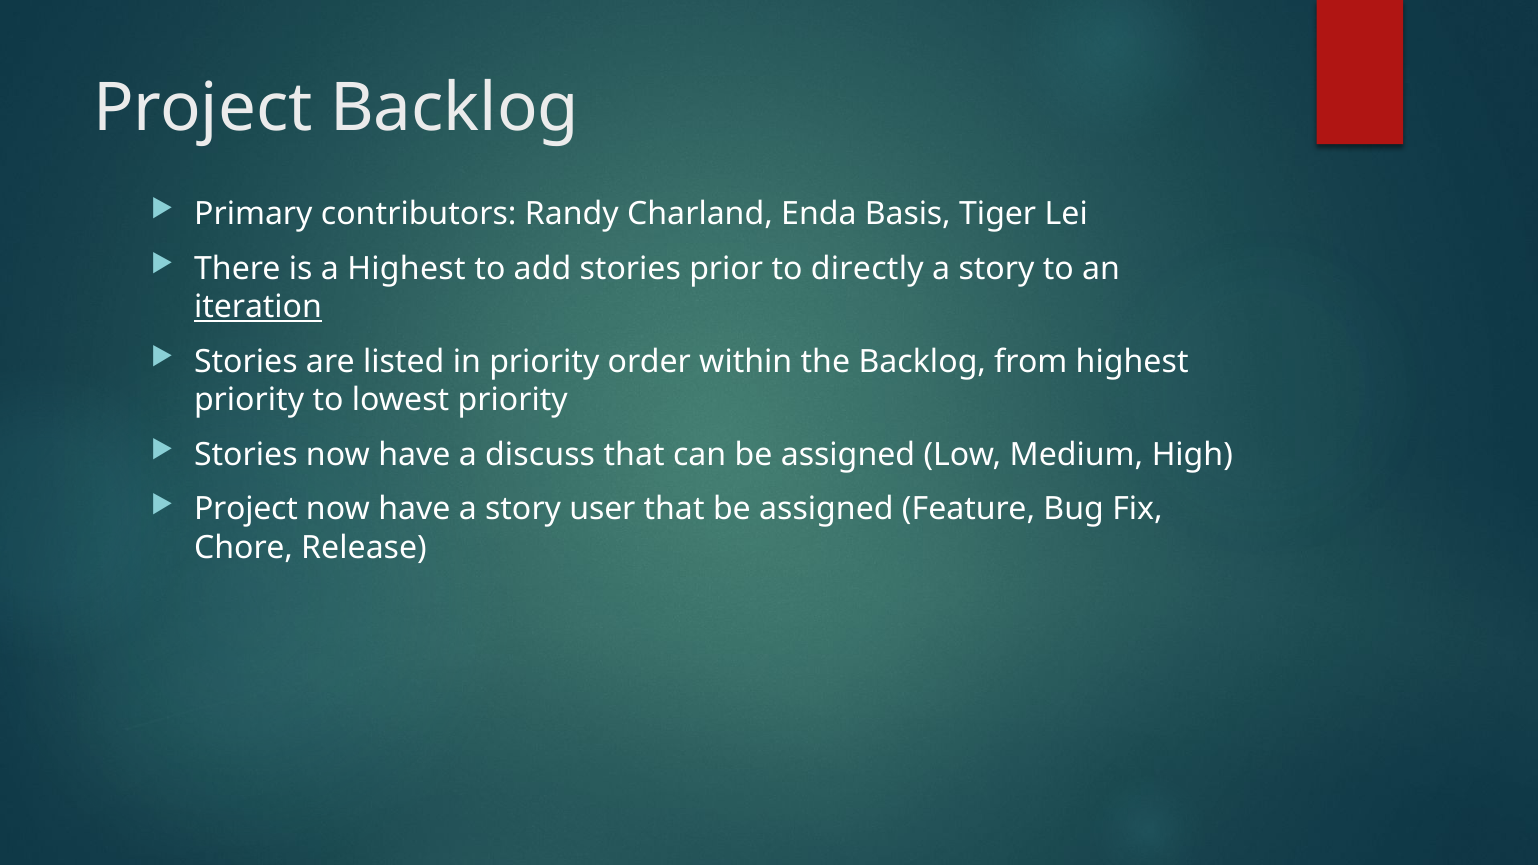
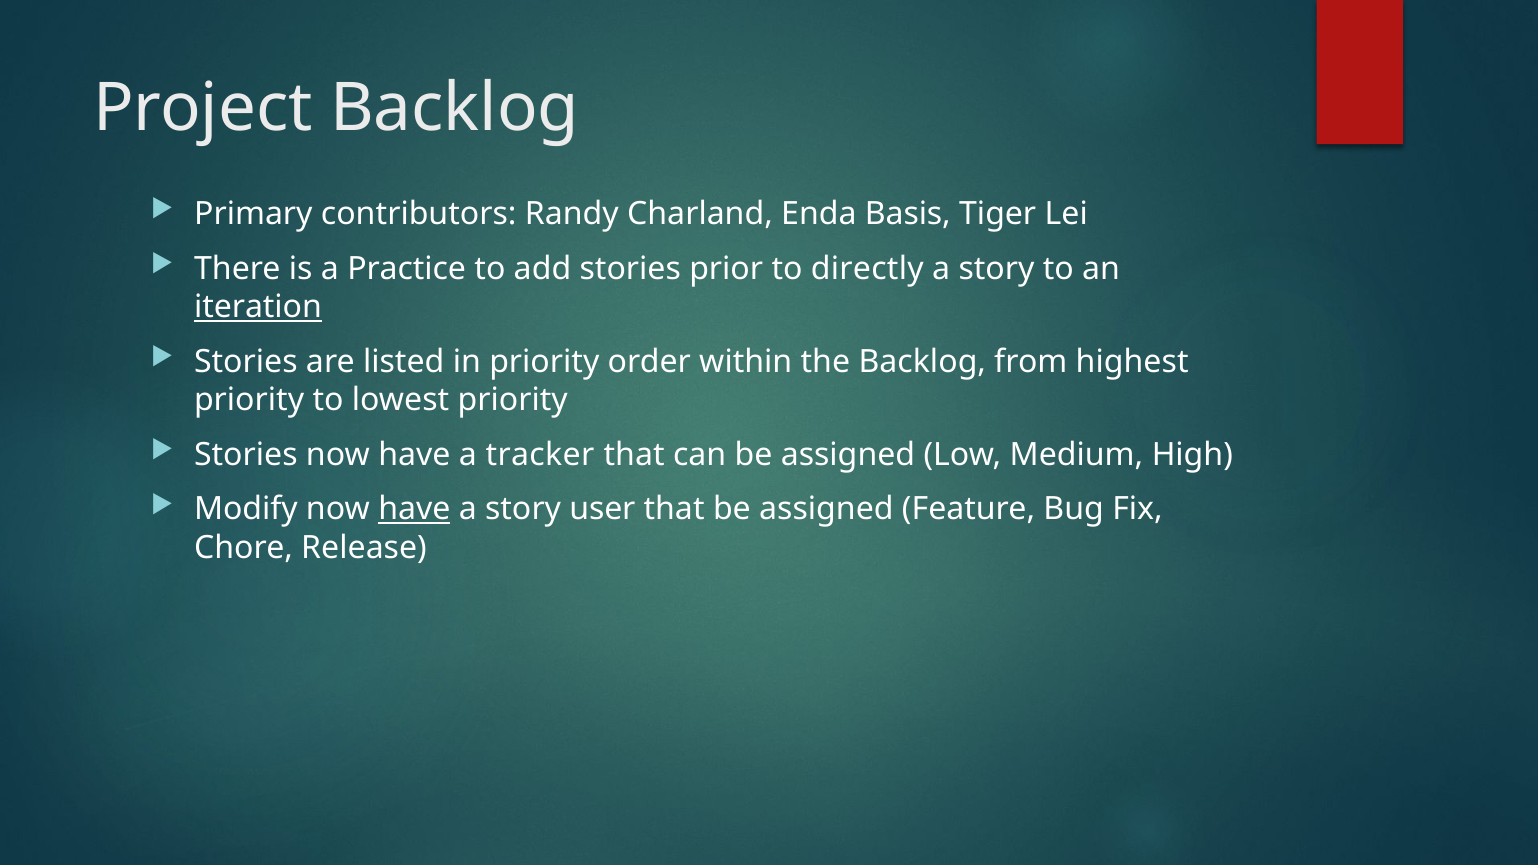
a Highest: Highest -> Practice
discuss: discuss -> tracker
Project at (246, 509): Project -> Modify
have at (414, 509) underline: none -> present
